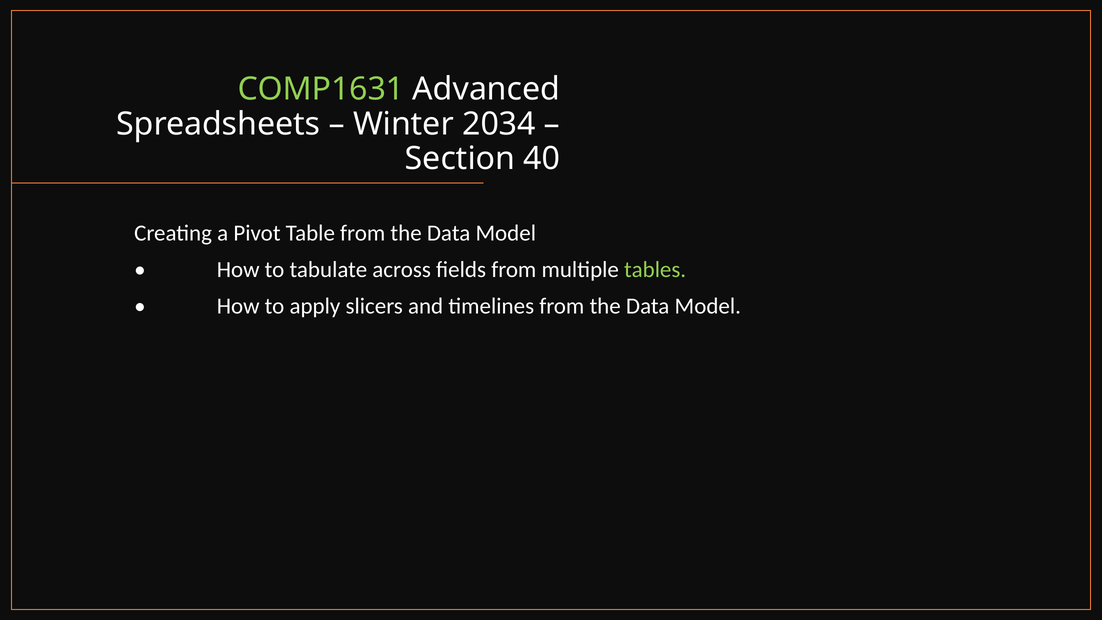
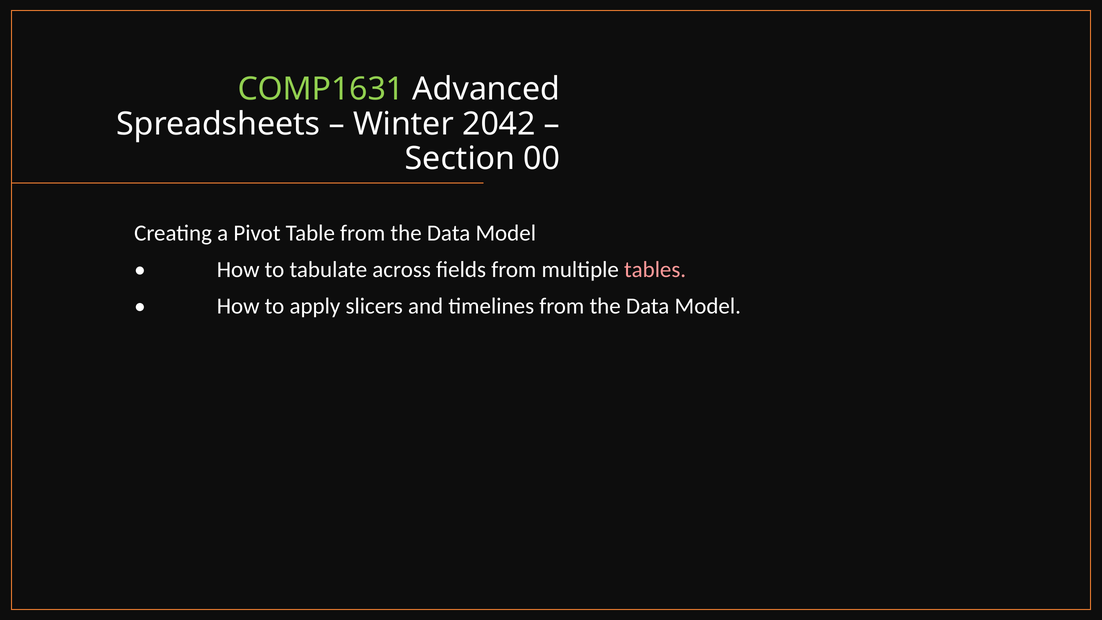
2034: 2034 -> 2042
40: 40 -> 00
tables colour: light green -> pink
